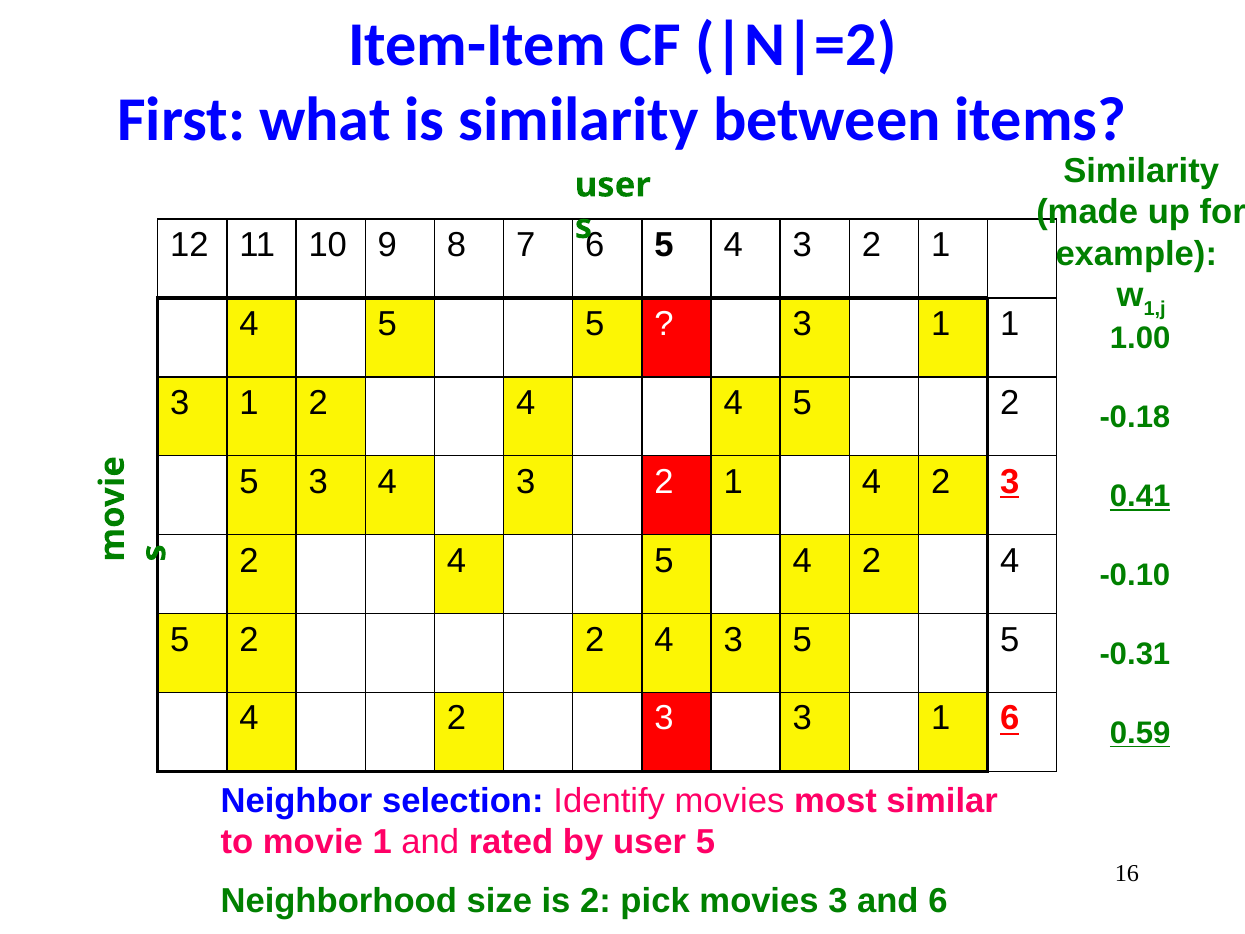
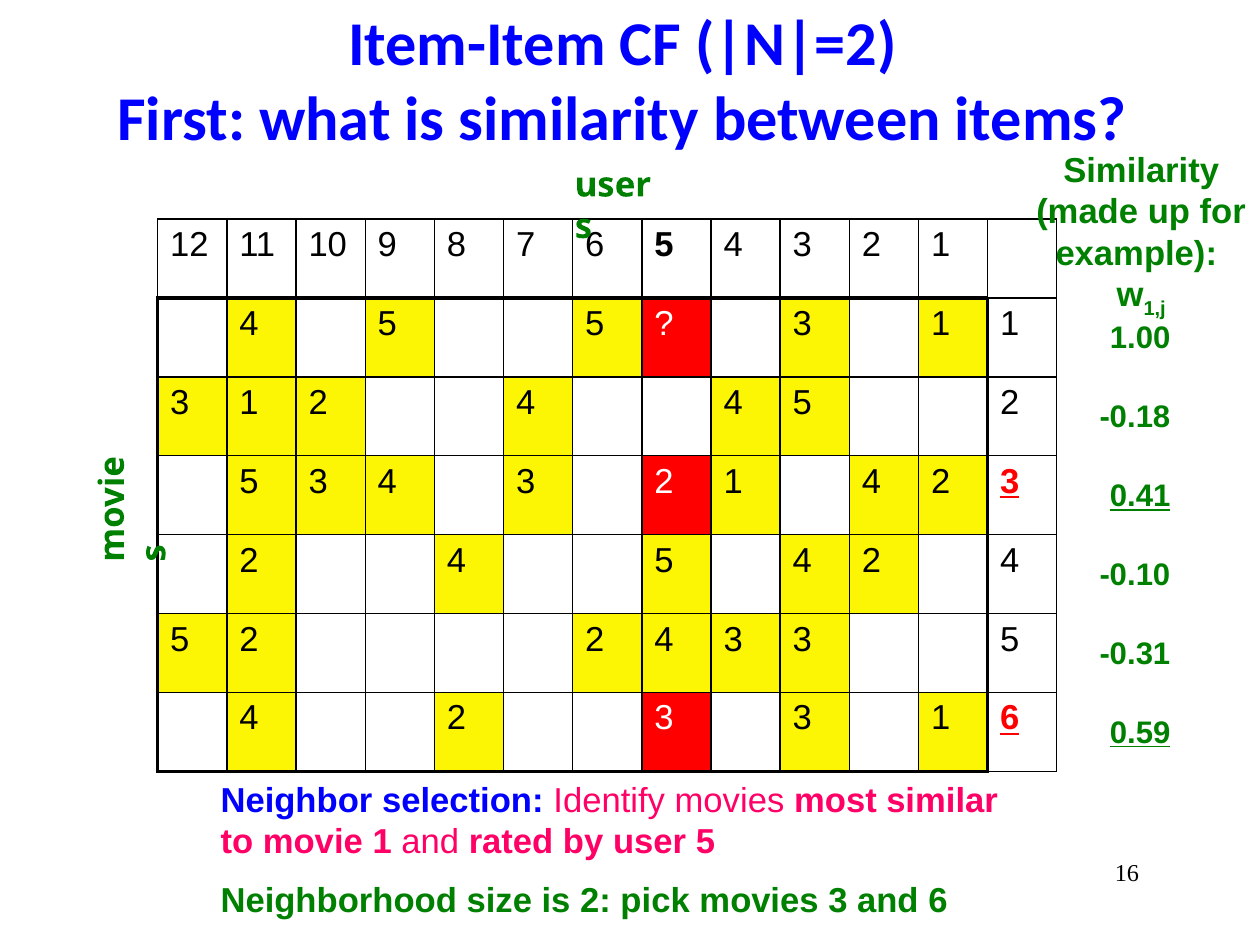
4 3 5: 5 -> 3
